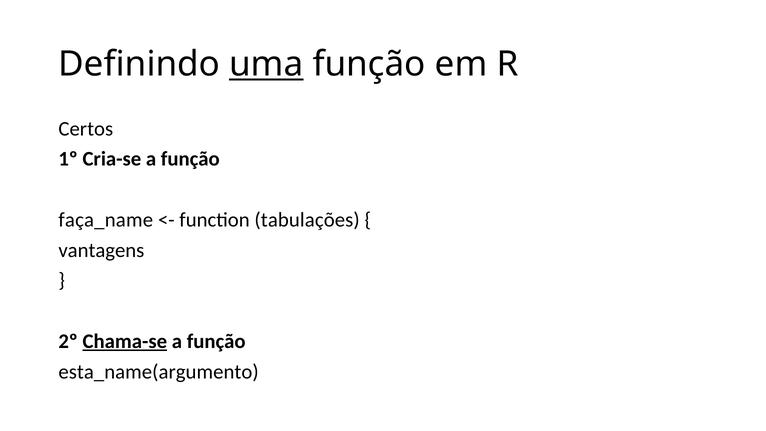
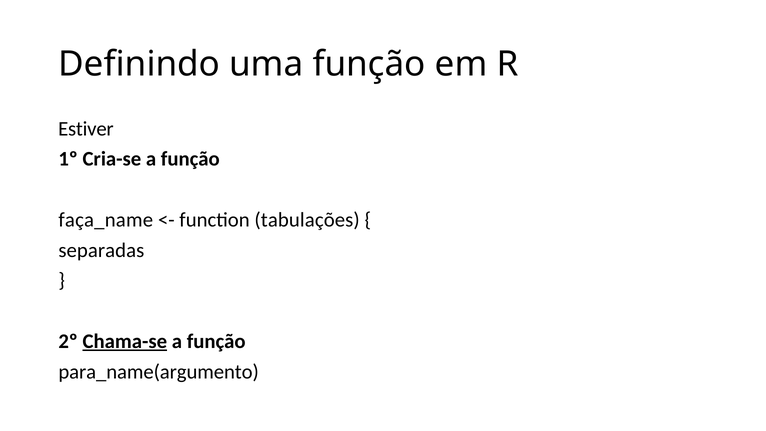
uma underline: present -> none
Certos: Certos -> Estiver
vantagens: vantagens -> separadas
esta_name(argumento: esta_name(argumento -> para_name(argumento
